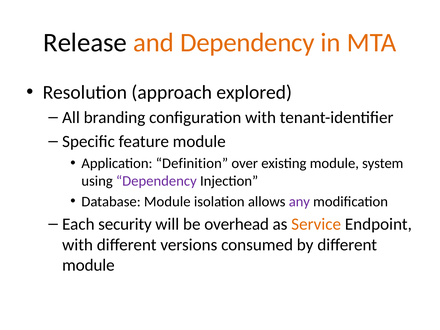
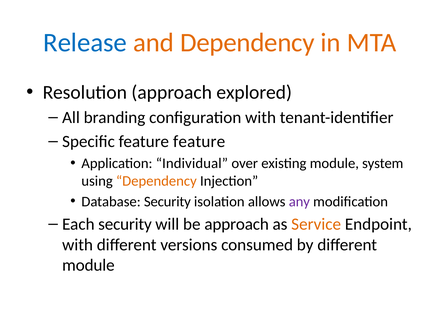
Release colour: black -> blue
feature module: module -> feature
Definition: Definition -> Individual
Dependency at (156, 181) colour: purple -> orange
Database Module: Module -> Security
be overhead: overhead -> approach
